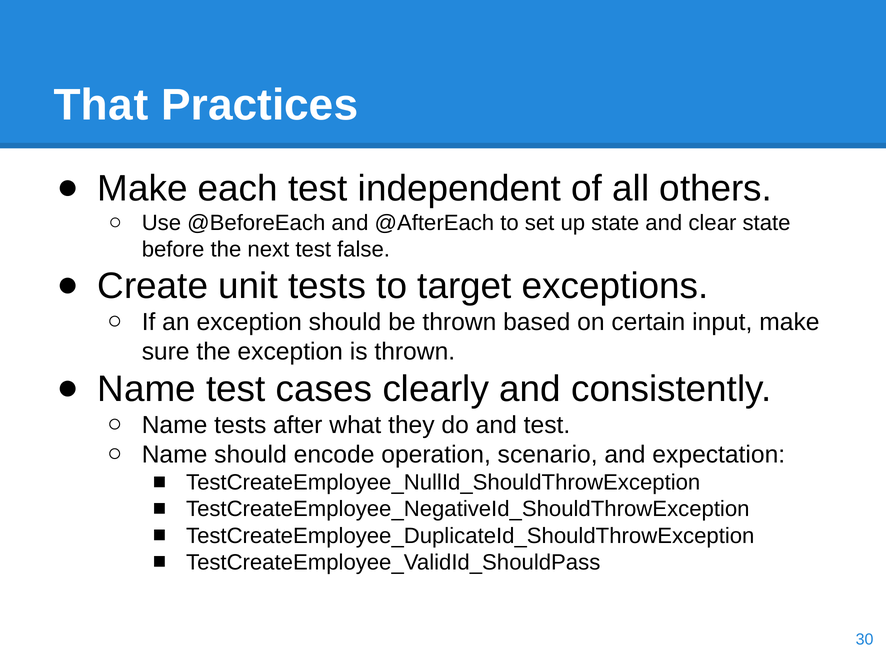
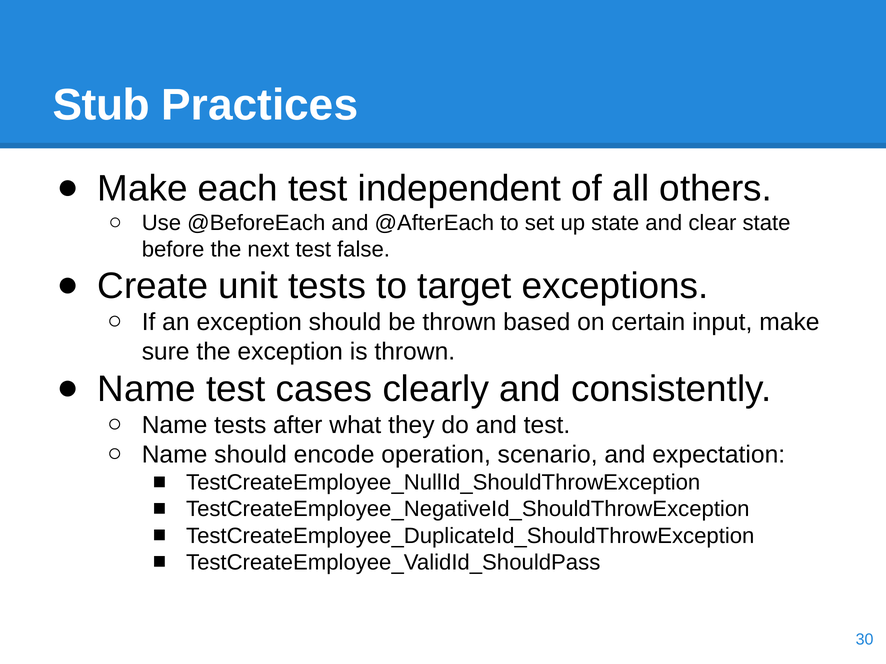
That: That -> Stub
